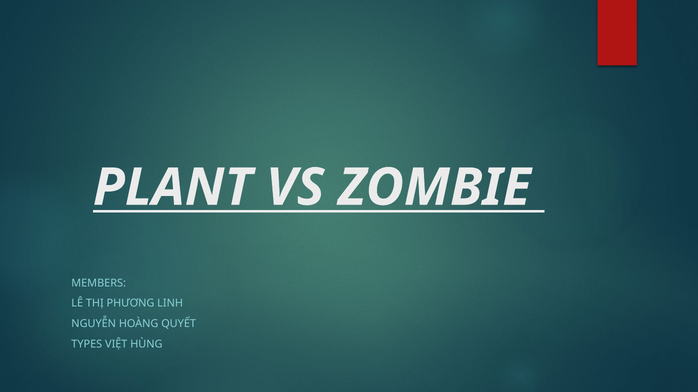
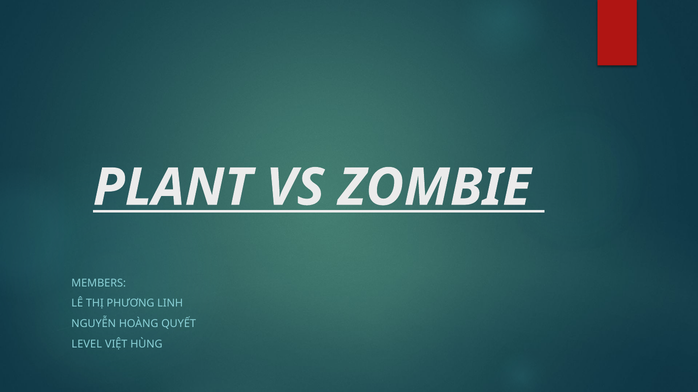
TYPES: TYPES -> LEVEL
